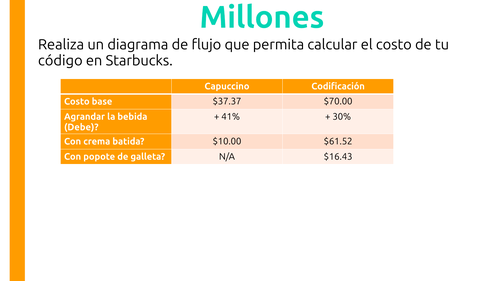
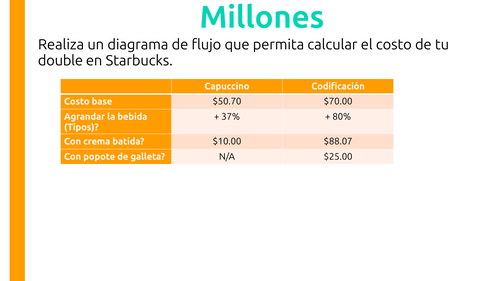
código: código -> double
$37.37: $37.37 -> $50.70
41%: 41% -> 37%
30%: 30% -> 80%
Debe: Debe -> Tipos
$61.52: $61.52 -> $88.07
$16.43: $16.43 -> $25.00
